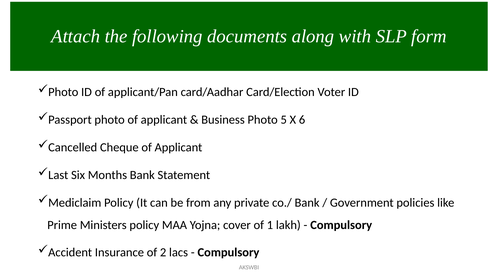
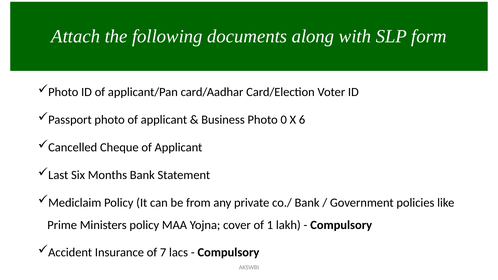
5: 5 -> 0
2: 2 -> 7
